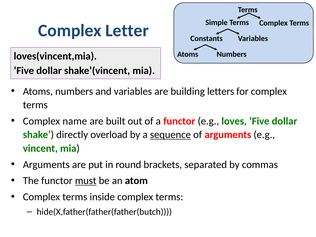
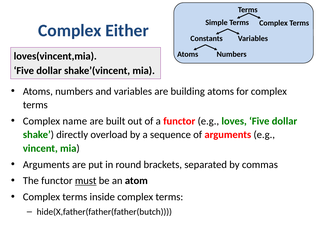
Letter: Letter -> Either
building letters: letters -> atoms
sequence underline: present -> none
